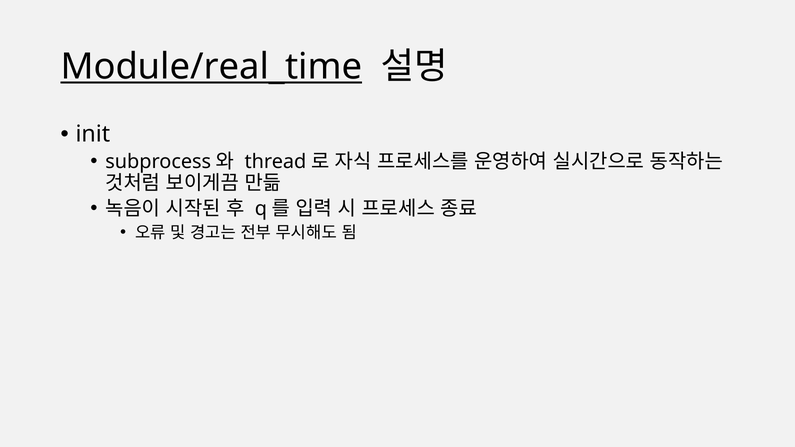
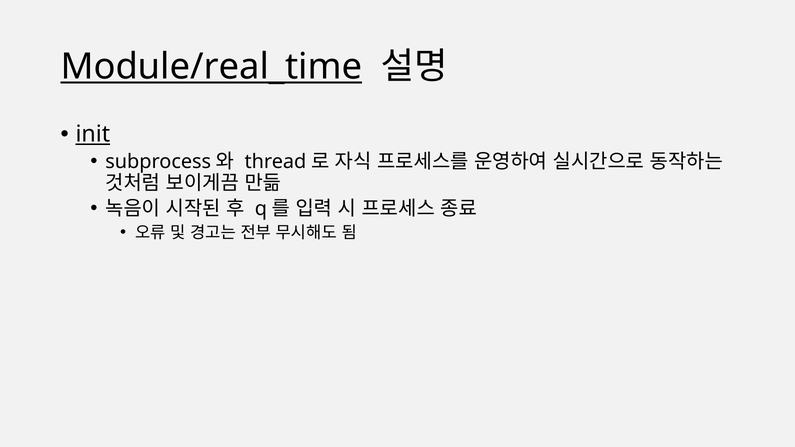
init underline: none -> present
